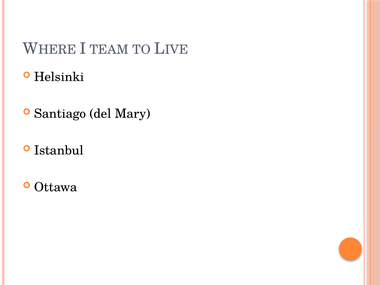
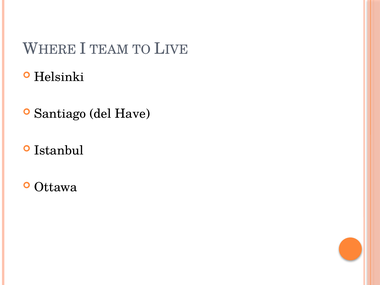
Mary: Mary -> Have
